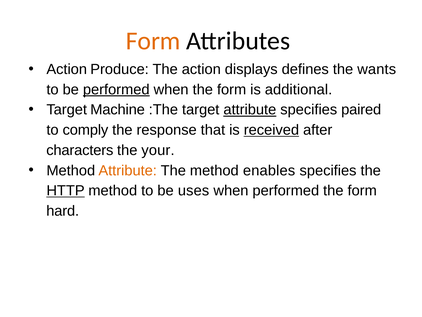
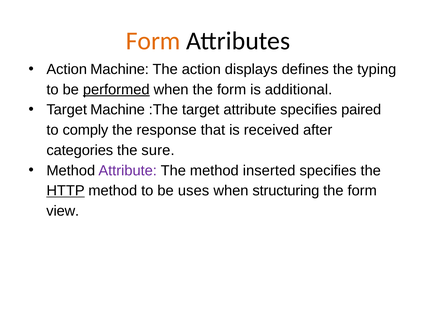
Action Produce: Produce -> Machine
wants: wants -> typing
attribute at (250, 110) underline: present -> none
received underline: present -> none
characters: characters -> categories
your: your -> sure
Attribute at (128, 170) colour: orange -> purple
enables: enables -> inserted
when performed: performed -> structuring
hard: hard -> view
